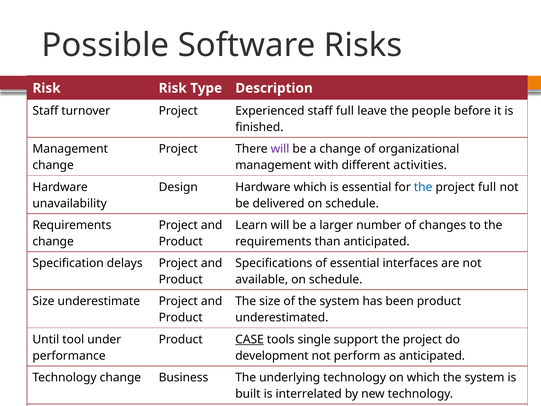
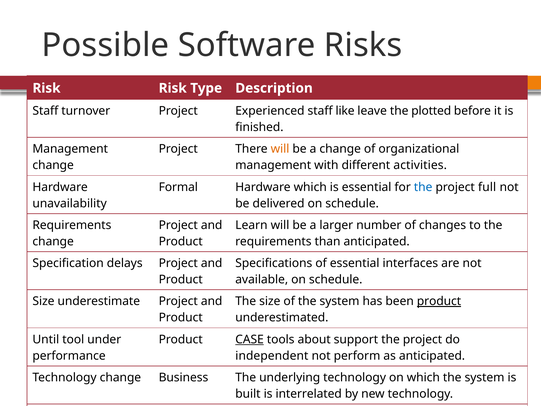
staff full: full -> like
people: people -> plotted
will at (280, 149) colour: purple -> orange
Design: Design -> Formal
product at (439, 301) underline: none -> present
single: single -> about
development: development -> independent
